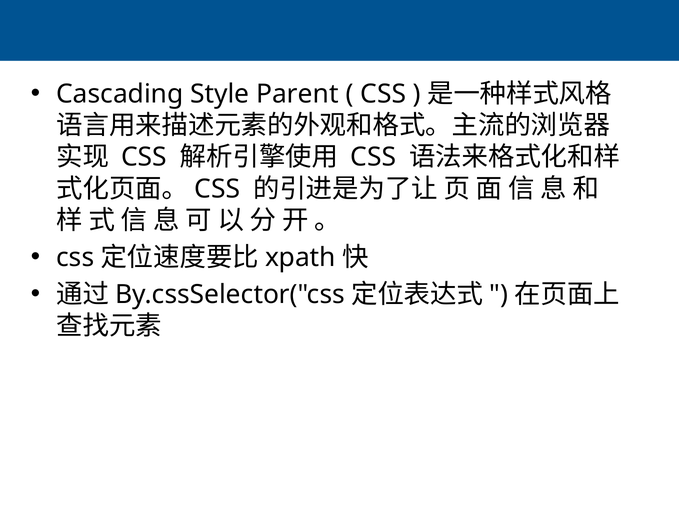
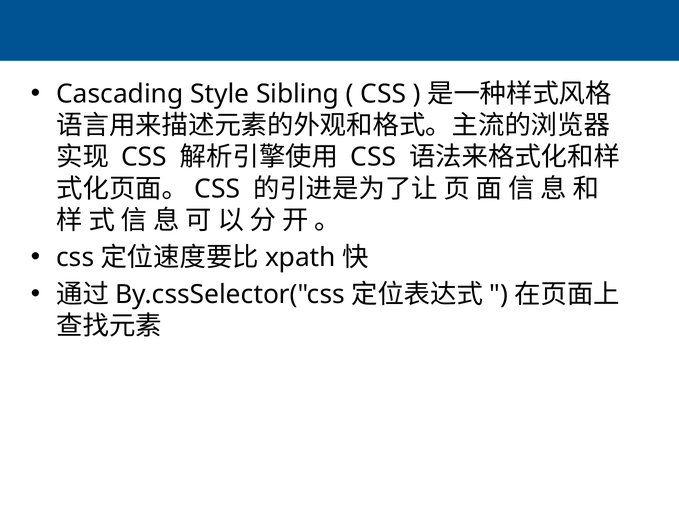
Parent: Parent -> Sibling
